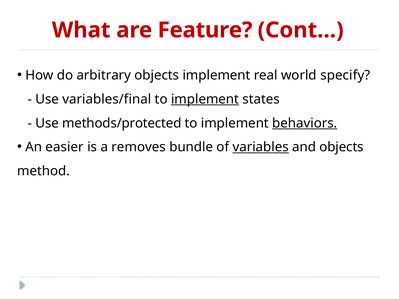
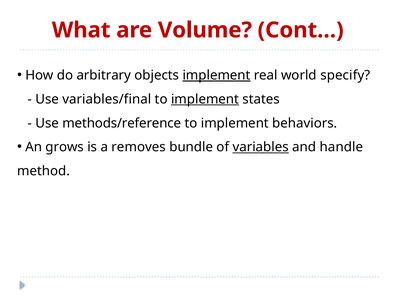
Feature: Feature -> Volume
implement at (217, 75) underline: none -> present
methods/protected: methods/protected -> methods/reference
behaviors underline: present -> none
easier: easier -> grows
and objects: objects -> handle
